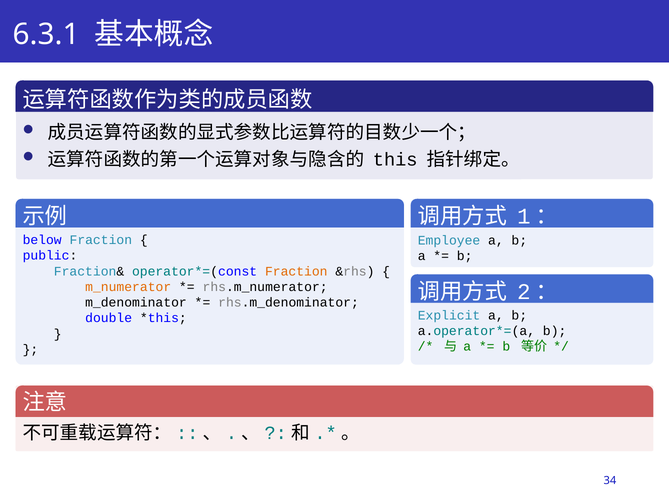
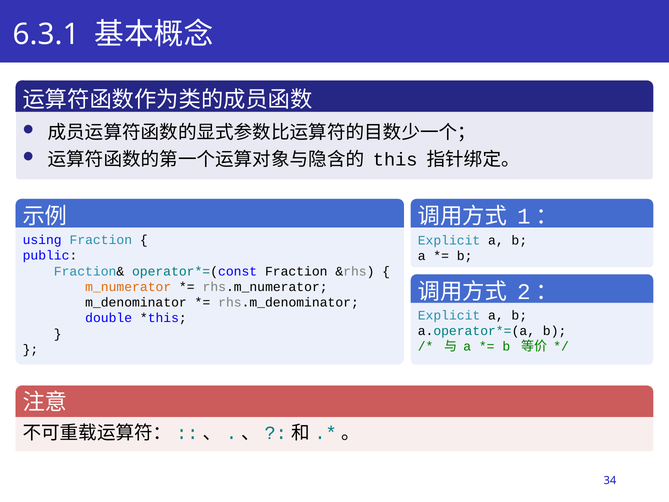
below: below -> using
Employee at (449, 240): Employee -> Explicit
Fraction at (296, 271) colour: orange -> black
